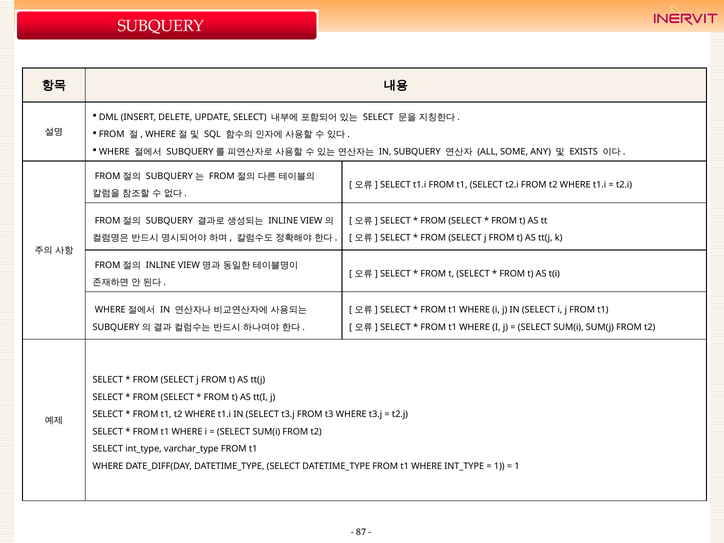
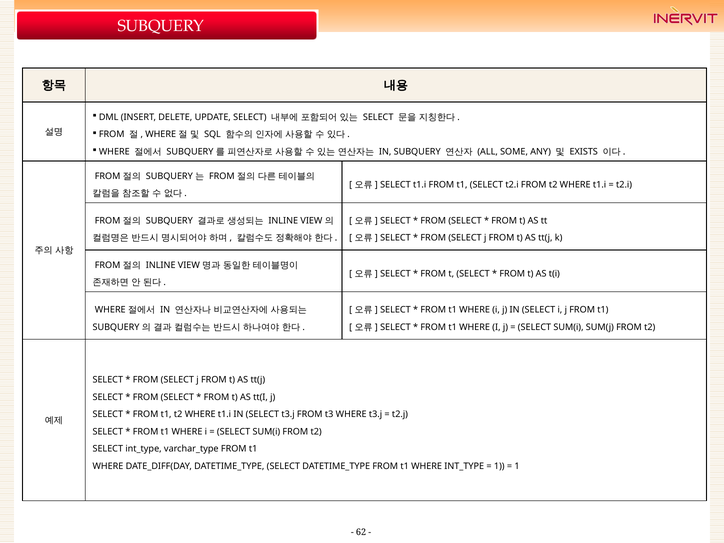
87: 87 -> 62
